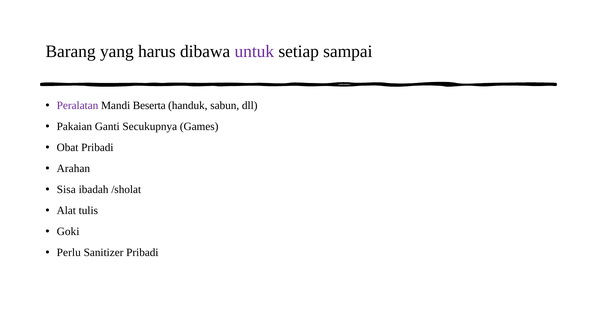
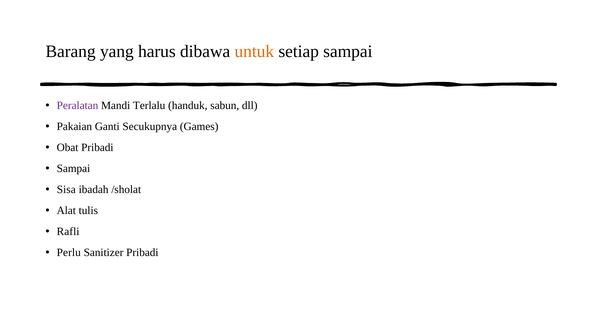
untuk colour: purple -> orange
Beserta: Beserta -> Terlalu
Arahan at (73, 169): Arahan -> Sampai
Goki: Goki -> Rafli
